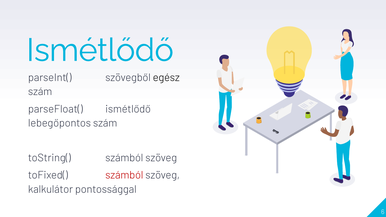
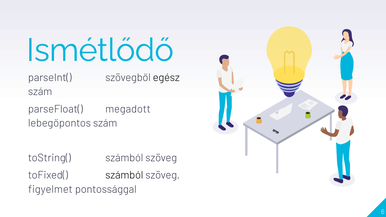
parseFloat( ismétlődő: ismétlődő -> megadott
számból at (124, 175) colour: red -> black
kalkulátor: kalkulátor -> figyelmet
